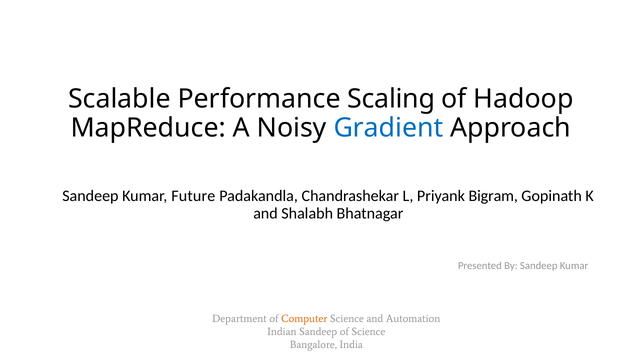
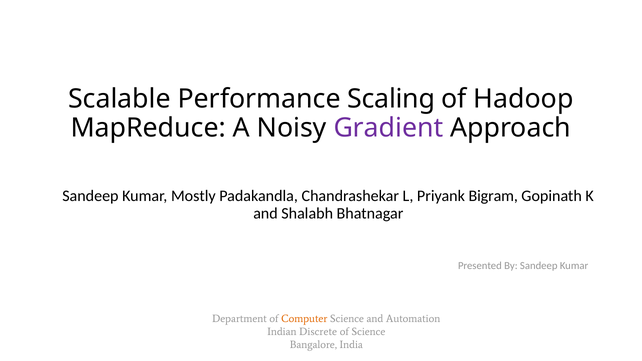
Gradient colour: blue -> purple
Future: Future -> Mostly
Indian Sandeep: Sandeep -> Discrete
